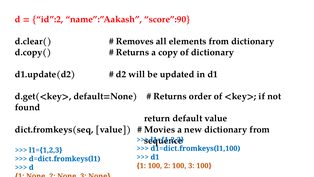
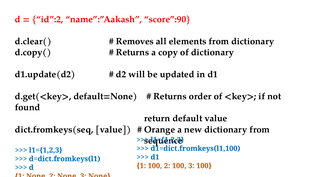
Movies: Movies -> Orange
